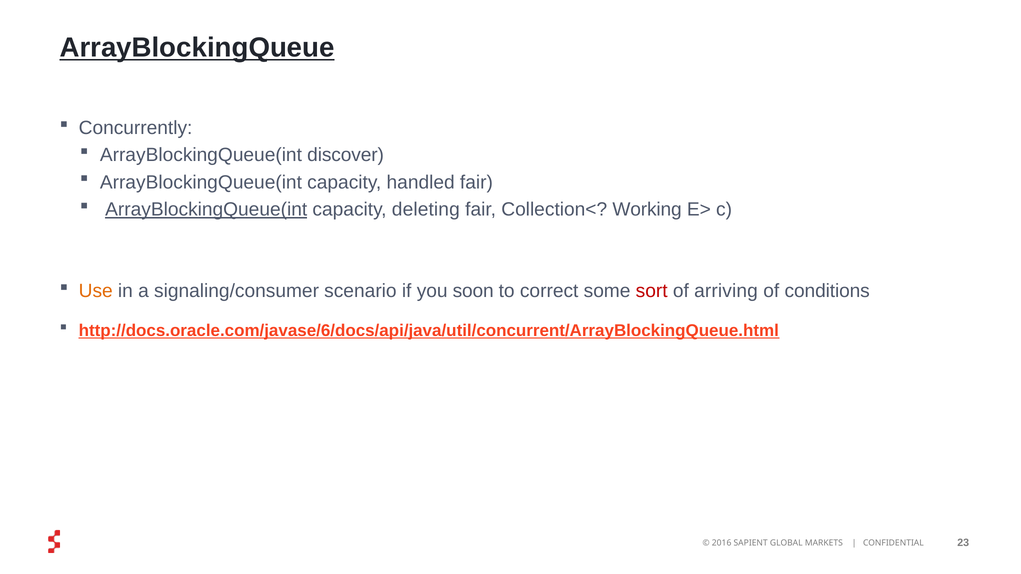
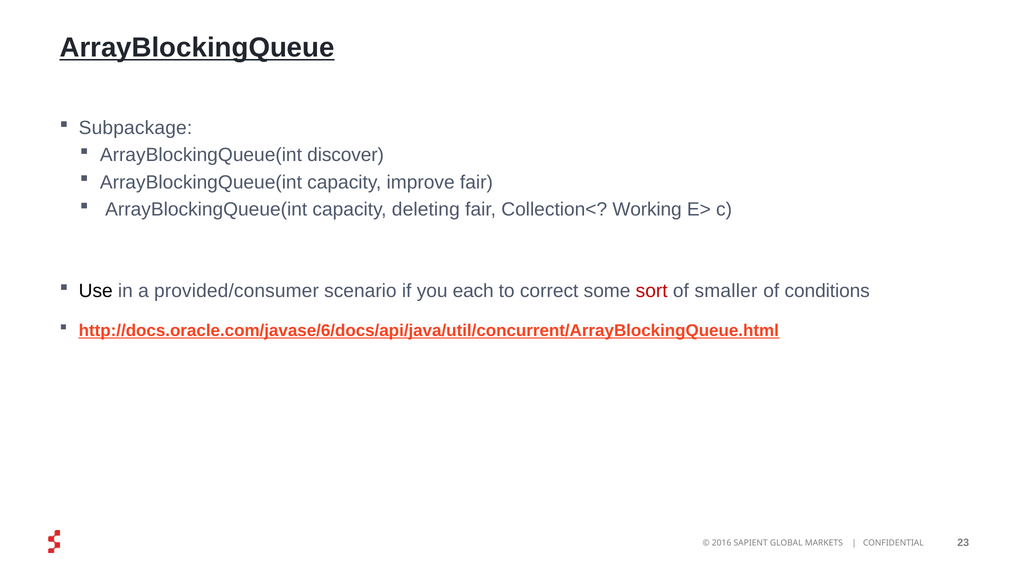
Concurrently: Concurrently -> Subpackage
handled: handled -> improve
ArrayBlockingQueue(int at (206, 210) underline: present -> none
Use colour: orange -> black
signaling/consumer: signaling/consumer -> provided/consumer
soon: soon -> each
arriving: arriving -> smaller
